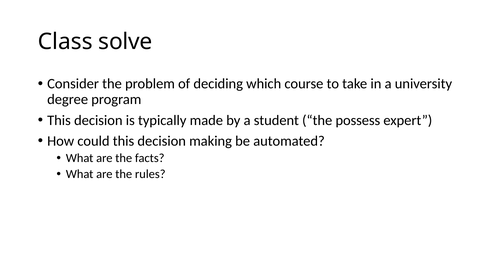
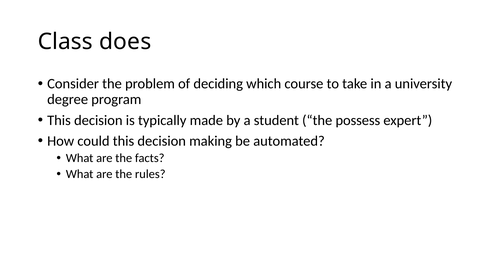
solve: solve -> does
